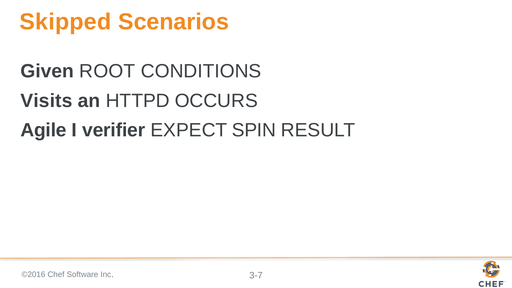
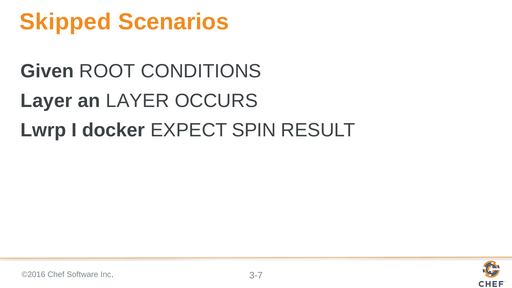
Visits at (46, 101): Visits -> Layer
an HTTPD: HTTPD -> LAYER
Agile: Agile -> Lwrp
verifier: verifier -> docker
